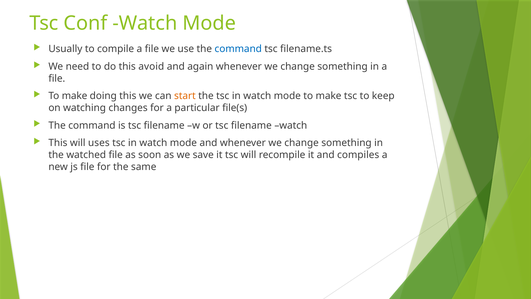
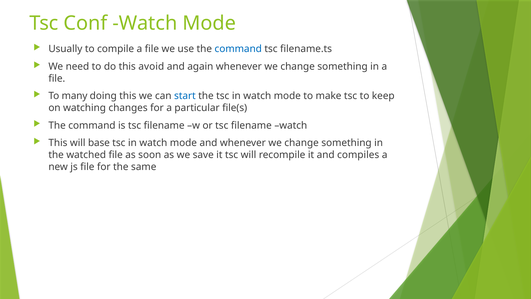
make at (75, 96): make -> many
start colour: orange -> blue
uses: uses -> base
